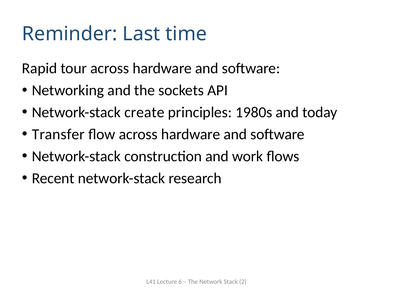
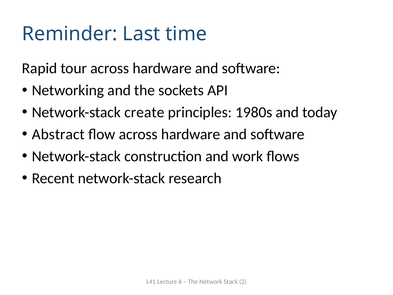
Transfer: Transfer -> Abstract
